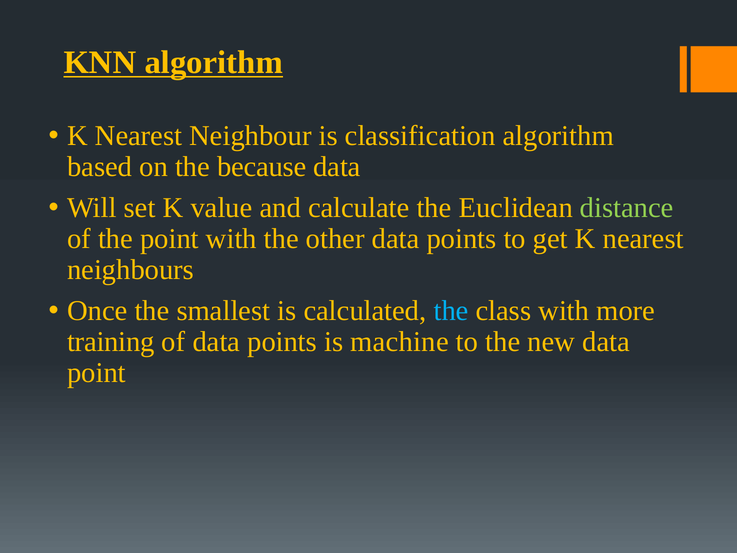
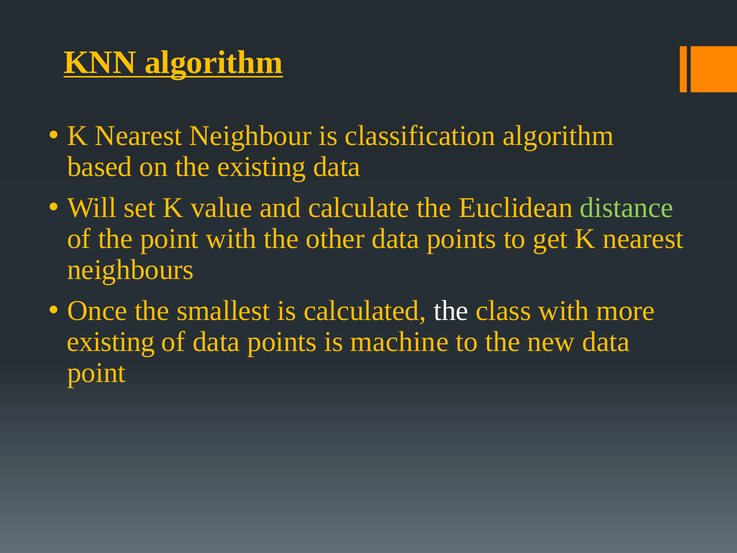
the because: because -> existing
the at (451, 311) colour: light blue -> white
training at (111, 342): training -> existing
